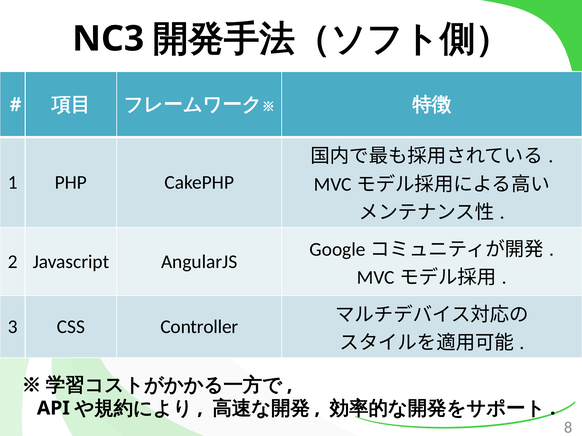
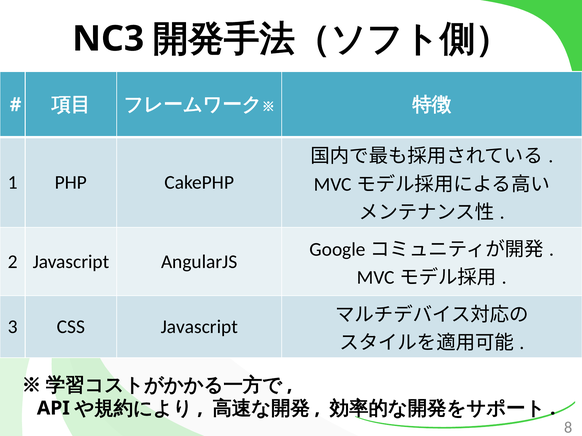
CSS Controller: Controller -> Javascript
